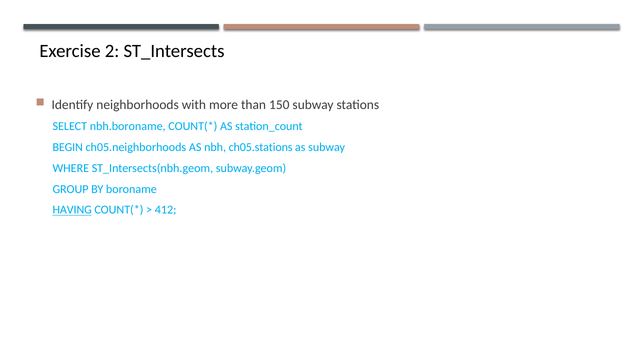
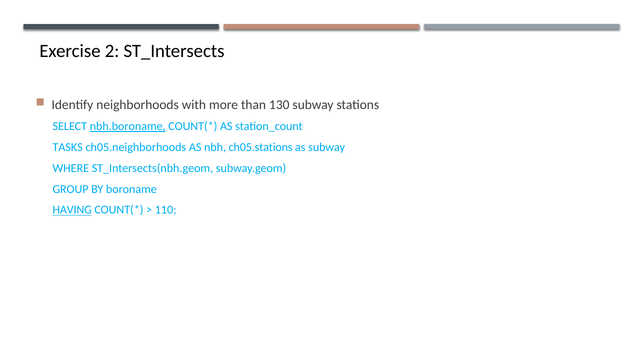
150: 150 -> 130
nbh.boroname underline: none -> present
BEGIN: BEGIN -> TASKS
412: 412 -> 110
